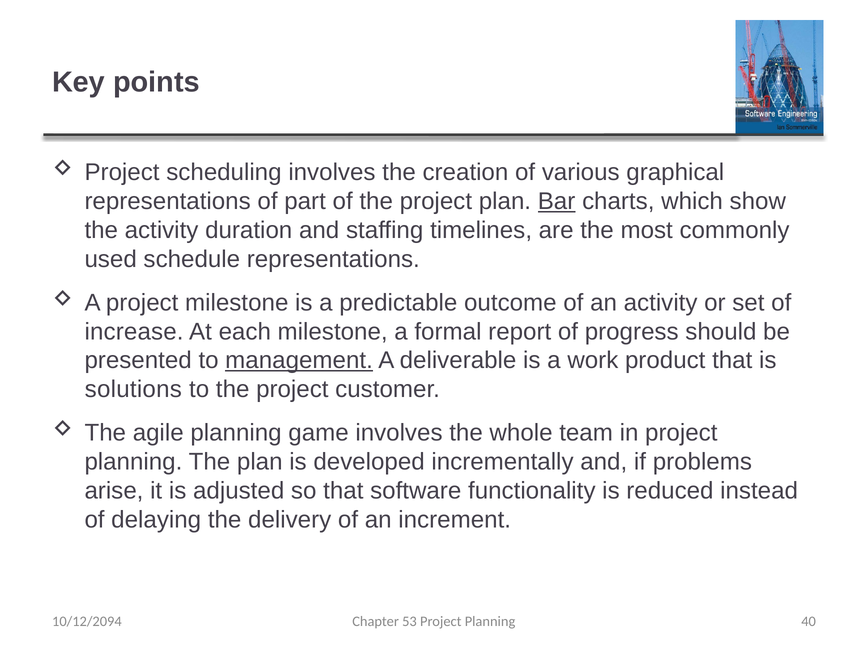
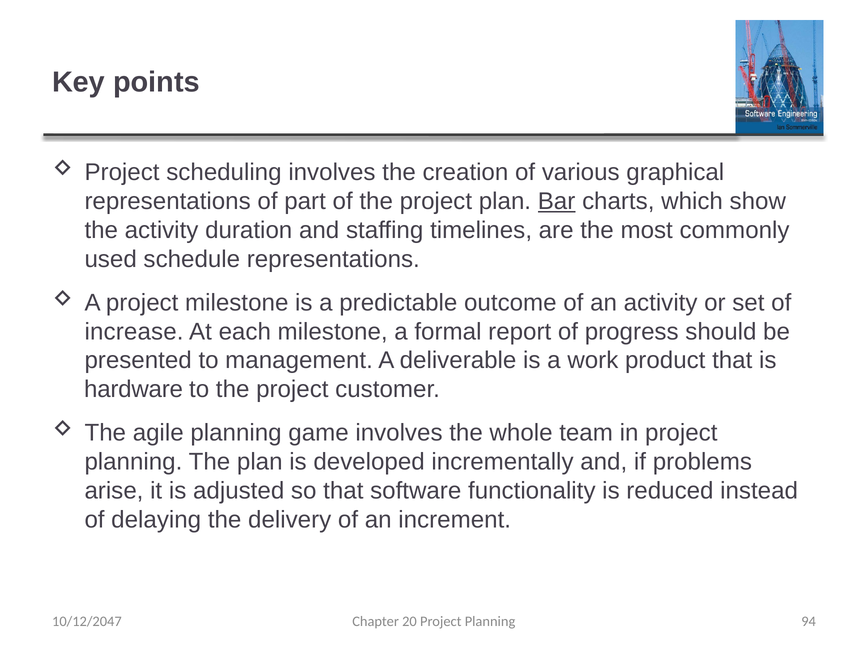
management underline: present -> none
solutions: solutions -> hardware
53: 53 -> 20
40: 40 -> 94
10/12/2094: 10/12/2094 -> 10/12/2047
